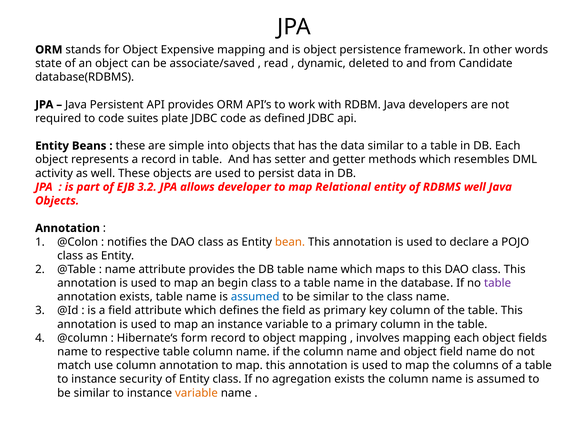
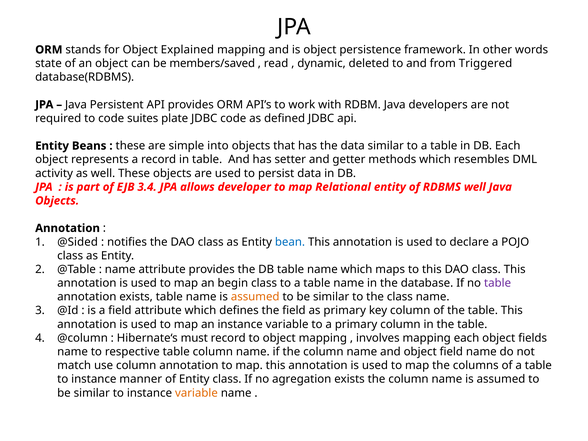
Expensive: Expensive -> Explained
associate/saved: associate/saved -> members/saved
Candidate: Candidate -> Triggered
3.2: 3.2 -> 3.4
@Colon: @Colon -> @Sided
bean colour: orange -> blue
assumed at (255, 297) colour: blue -> orange
form: form -> must
security: security -> manner
